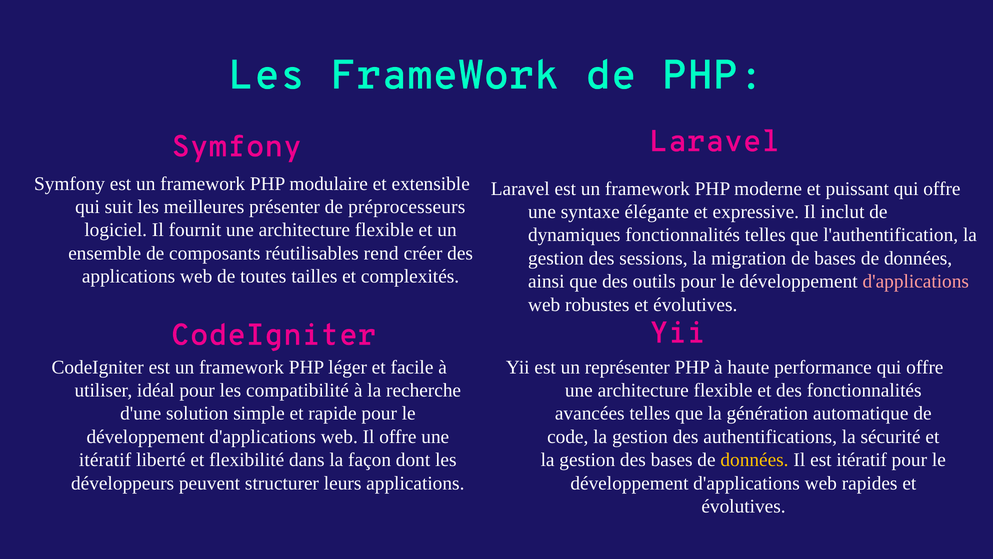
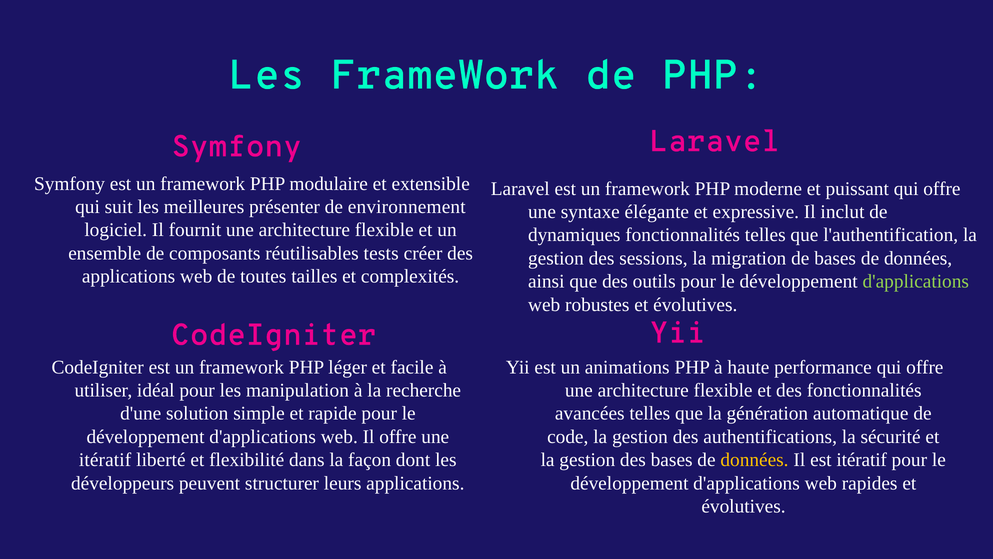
préprocesseurs: préprocesseurs -> environnement
rend: rend -> tests
d'applications at (916, 281) colour: pink -> light green
représenter: représenter -> animations
compatibilité: compatibilité -> manipulation
